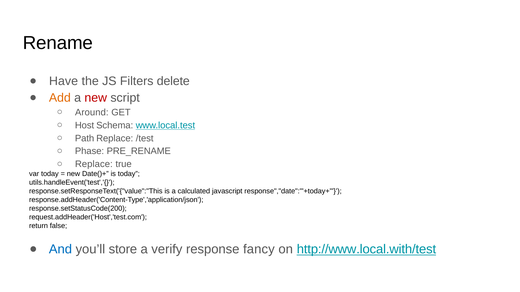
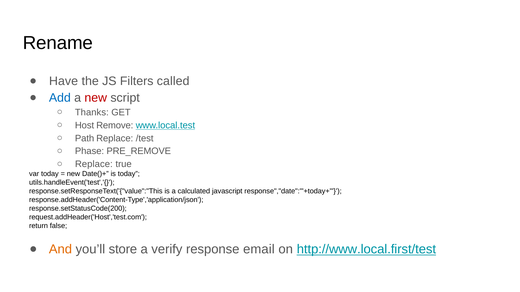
delete: delete -> called
Add colour: orange -> blue
Around: Around -> Thanks
Schema: Schema -> Remove
PRE_RENAME: PRE_RENAME -> PRE_REMOVE
And colour: blue -> orange
fancy: fancy -> email
http://www.local.with/test: http://www.local.with/test -> http://www.local.first/test
